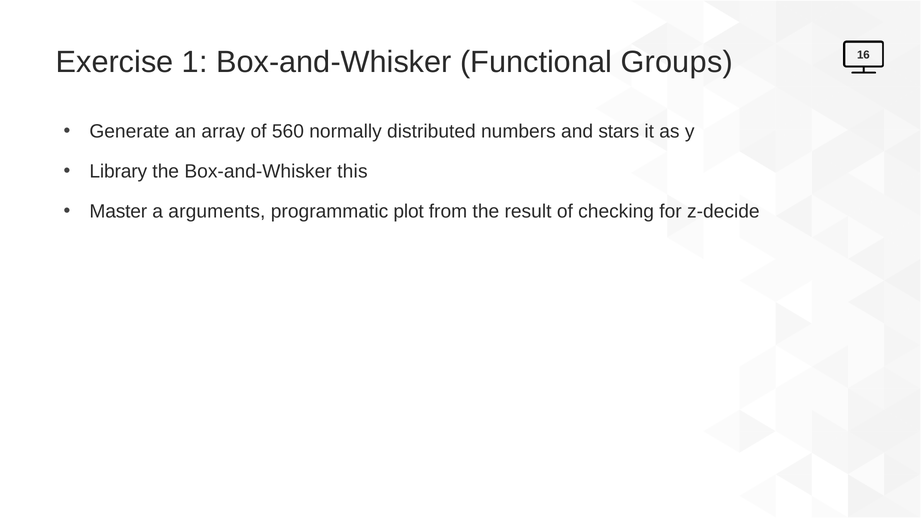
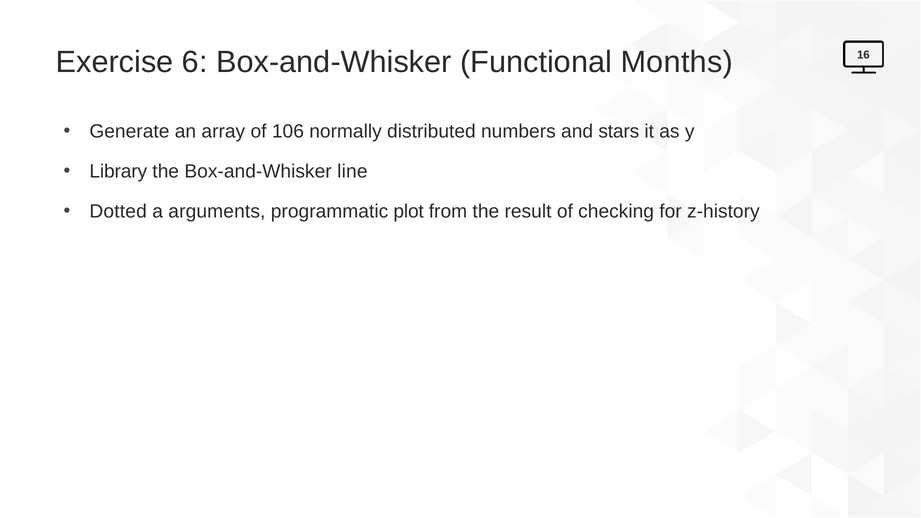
1: 1 -> 6
Groups: Groups -> Months
560: 560 -> 106
this: this -> line
Master: Master -> Dotted
z-decide: z-decide -> z-history
